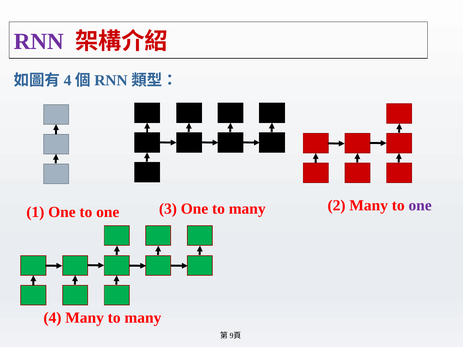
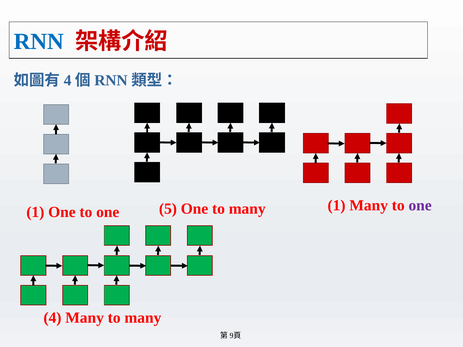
RNN colour: purple -> blue
3: 3 -> 5
many 2: 2 -> 1
